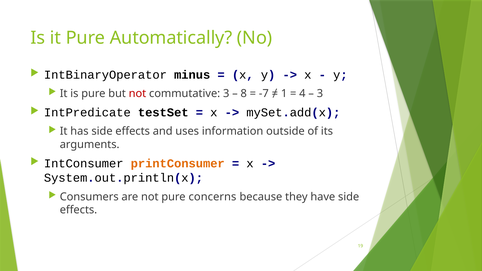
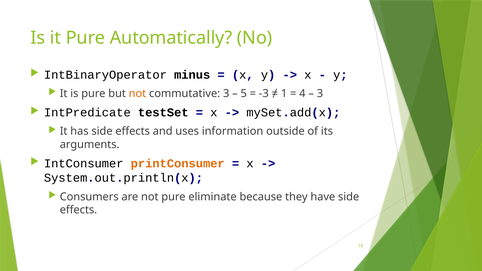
not at (137, 94) colour: red -> orange
8: 8 -> 5
-7: -7 -> -3
concerns: concerns -> eliminate
